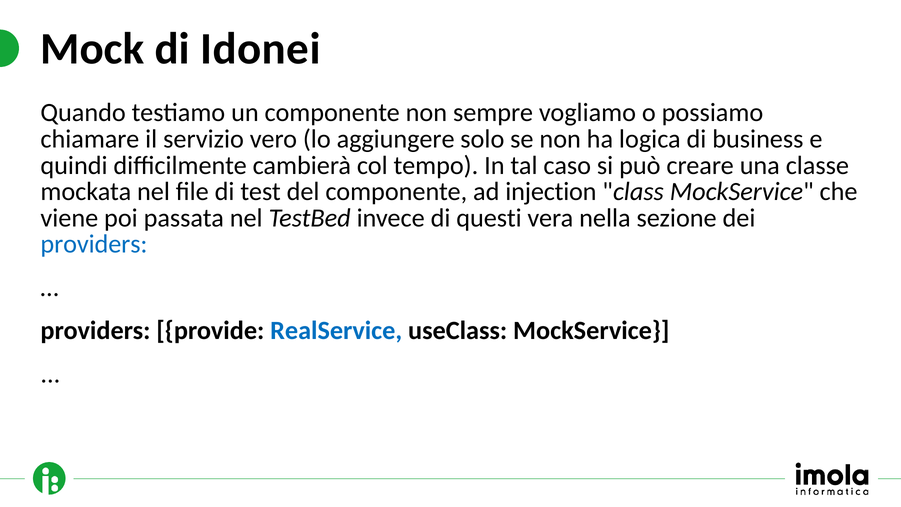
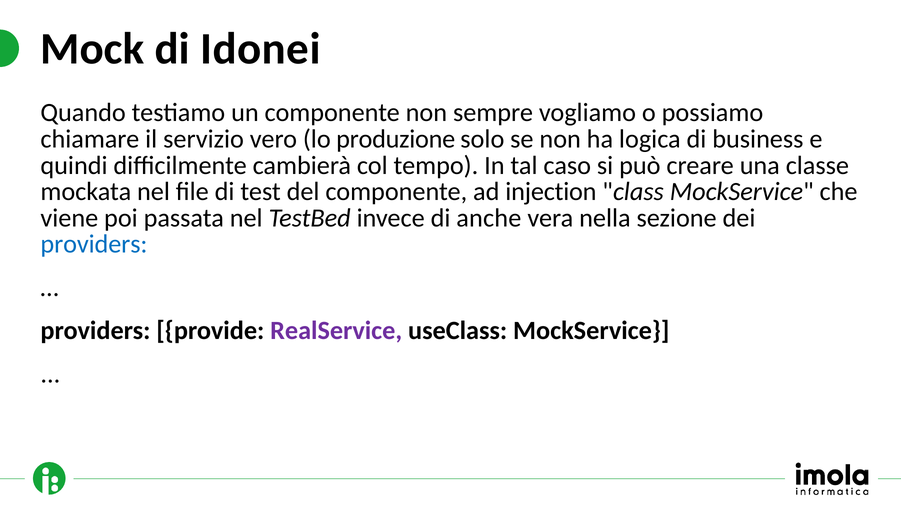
aggiungere: aggiungere -> produzione
questi: questi -> anche
RealService colour: blue -> purple
